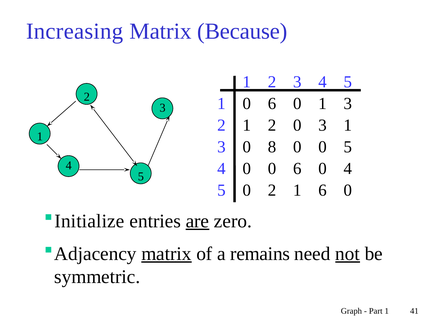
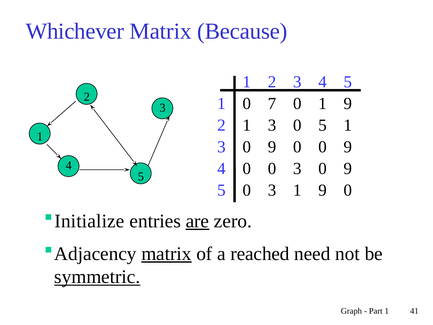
Increasing: Increasing -> Whichever
6 at (272, 104): 6 -> 7
0 1 3: 3 -> 9
2 at (272, 125): 2 -> 3
0 3: 3 -> 5
8 at (272, 147): 8 -> 9
0 0 5: 5 -> 9
0 0 6: 6 -> 3
4 at (348, 169): 4 -> 9
2 at (272, 190): 2 -> 3
6 at (322, 190): 6 -> 9
remains: remains -> reached
not underline: present -> none
symmetric underline: none -> present
